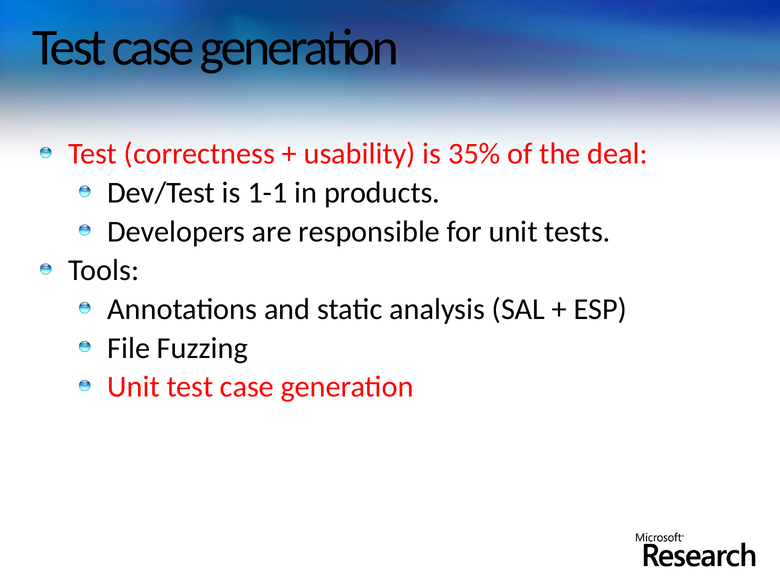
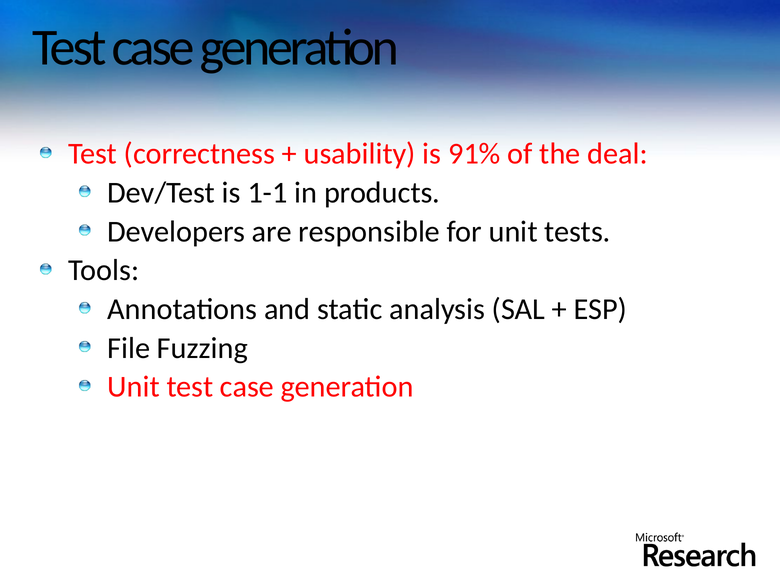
35%: 35% -> 91%
